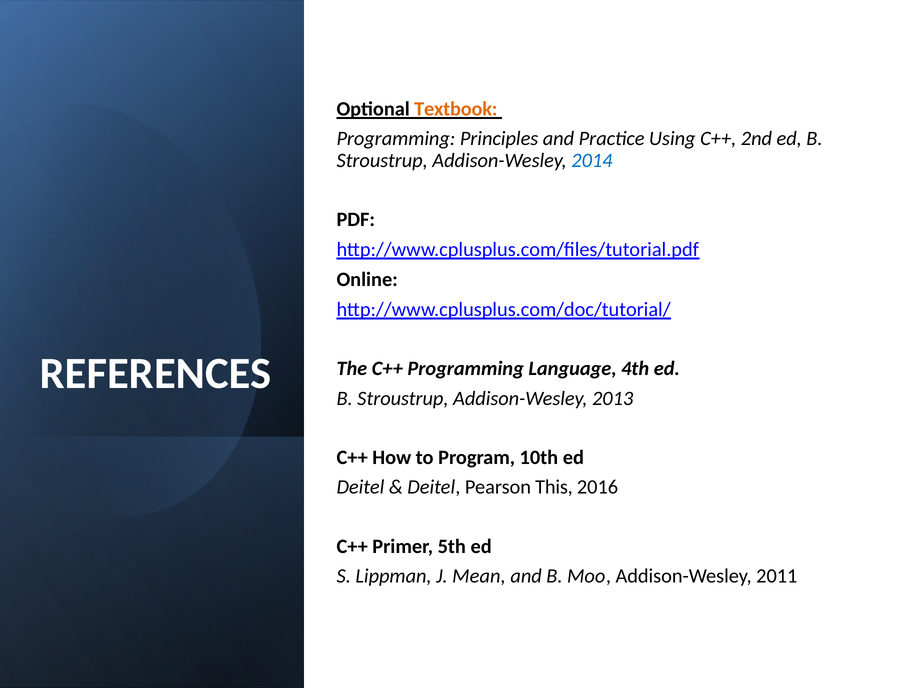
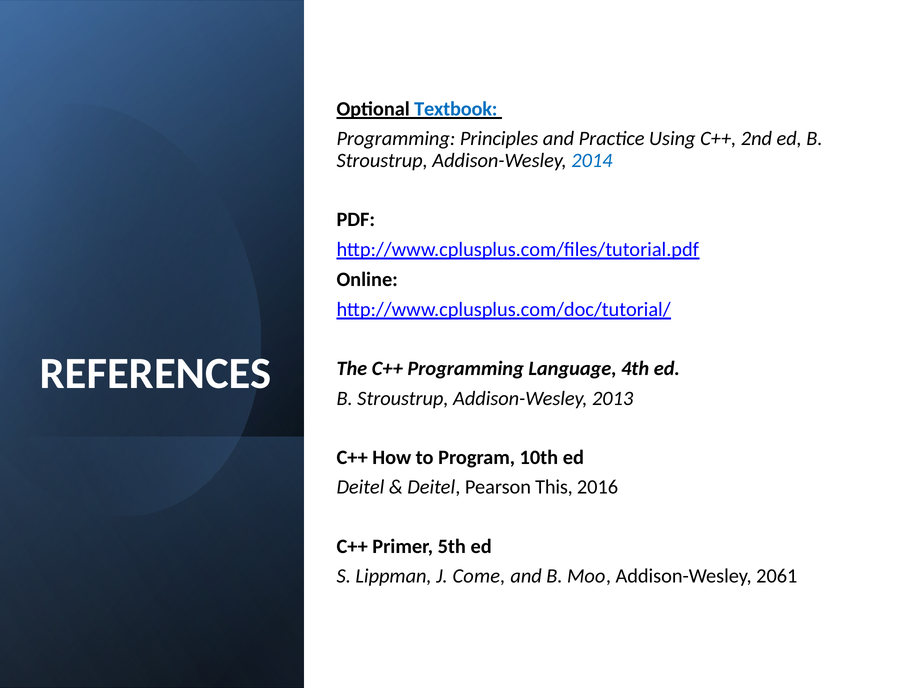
Textbook colour: orange -> blue
Mean: Mean -> Come
2011: 2011 -> 2061
